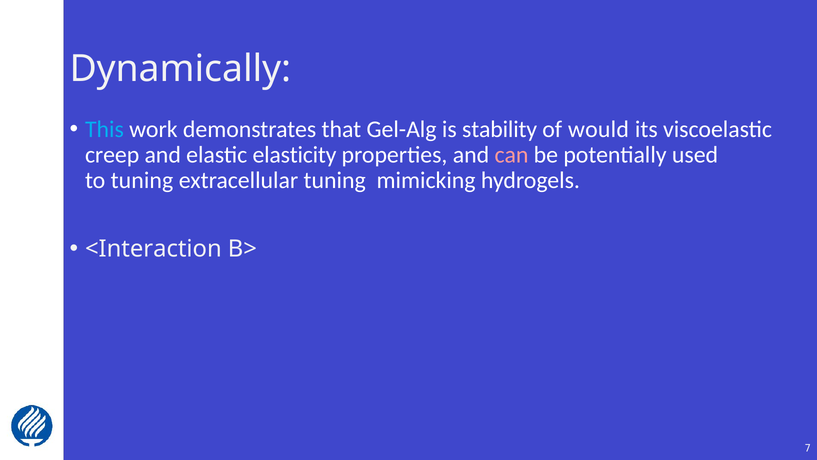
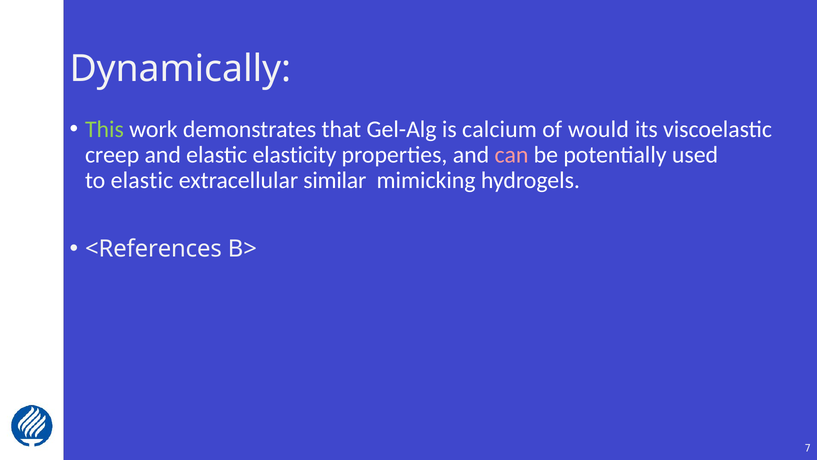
This colour: light blue -> light green
stability: stability -> calcium
to tuning: tuning -> elastic
extracellular tuning: tuning -> similar
<Interaction: <Interaction -> <References
